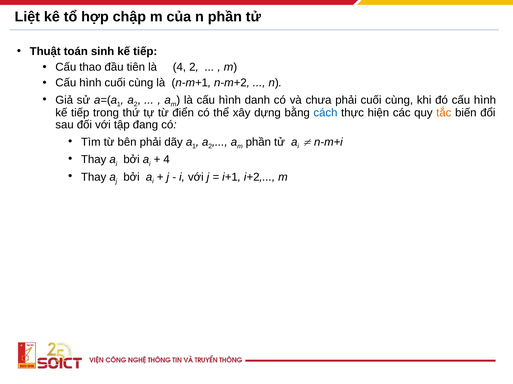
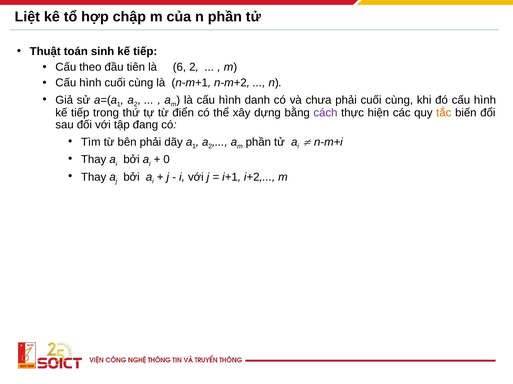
thao: thao -> theo
là 4: 4 -> 6
cách colour: blue -> purple
4 at (167, 160): 4 -> 0
